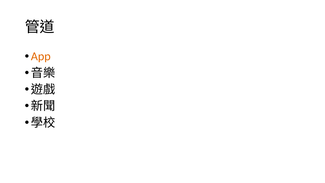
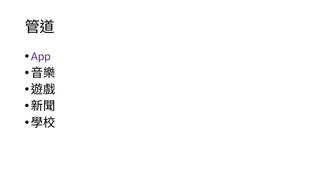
App colour: orange -> purple
